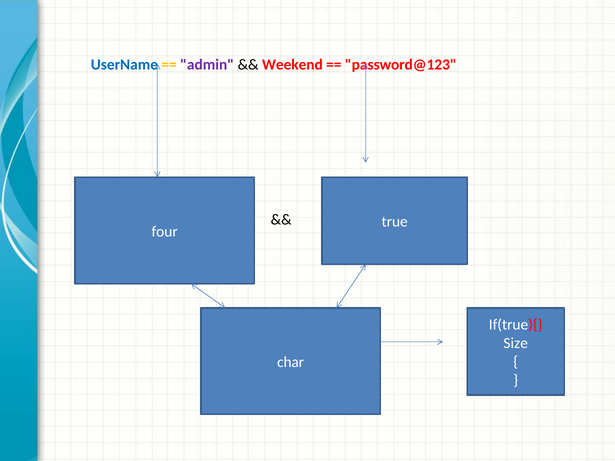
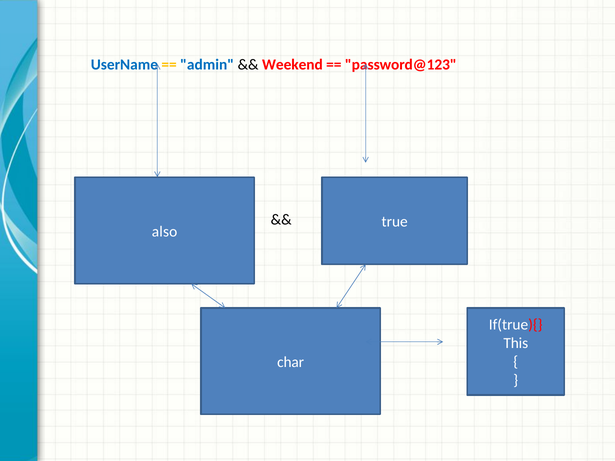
admin colour: purple -> blue
four: four -> also
Size: Size -> This
